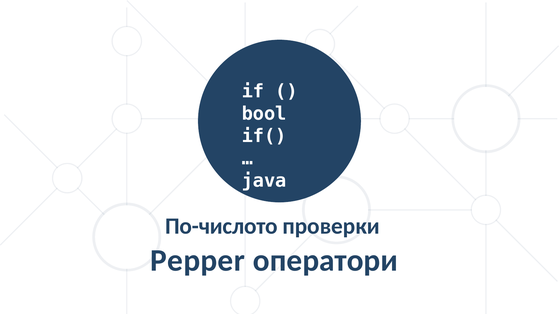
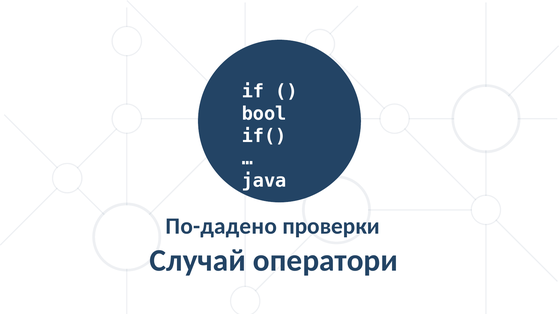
По-числото: По-числото -> По-дадено
Pepper: Pepper -> Случай
